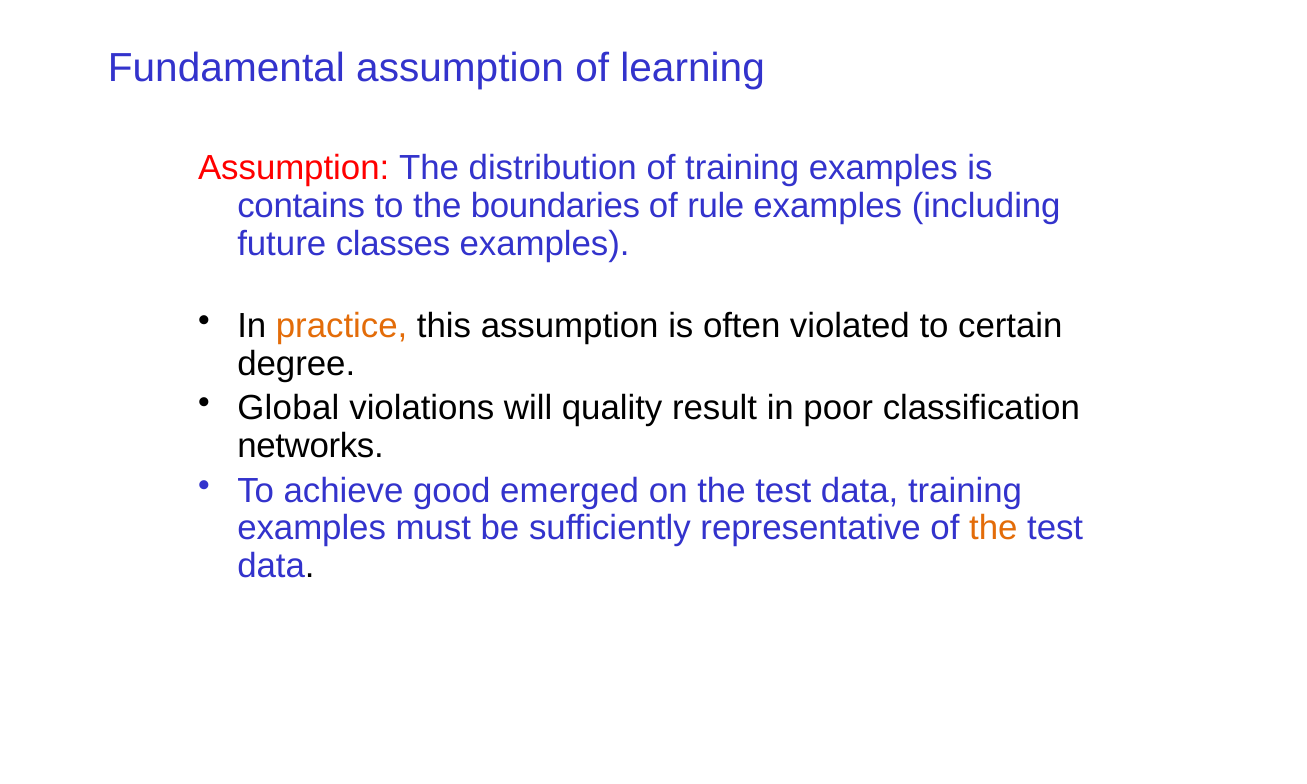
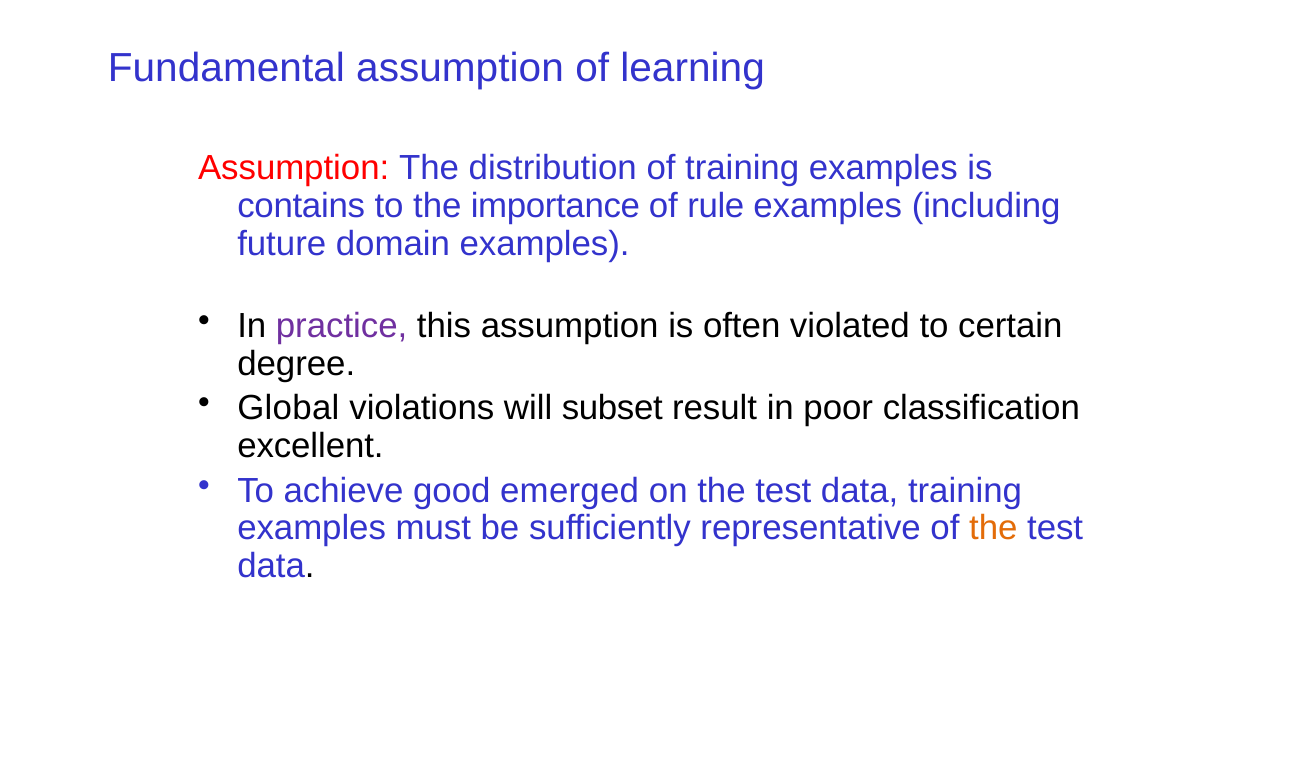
boundaries: boundaries -> importance
classes: classes -> domain
practice colour: orange -> purple
quality: quality -> subset
networks: networks -> excellent
